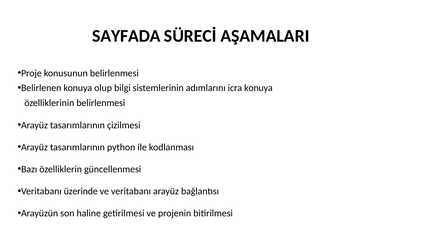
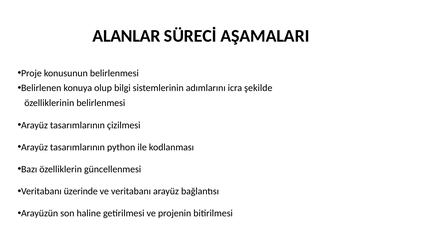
SAYFADA: SAYFADA -> ALANLAR
icra konuya: konuya -> şekilde
